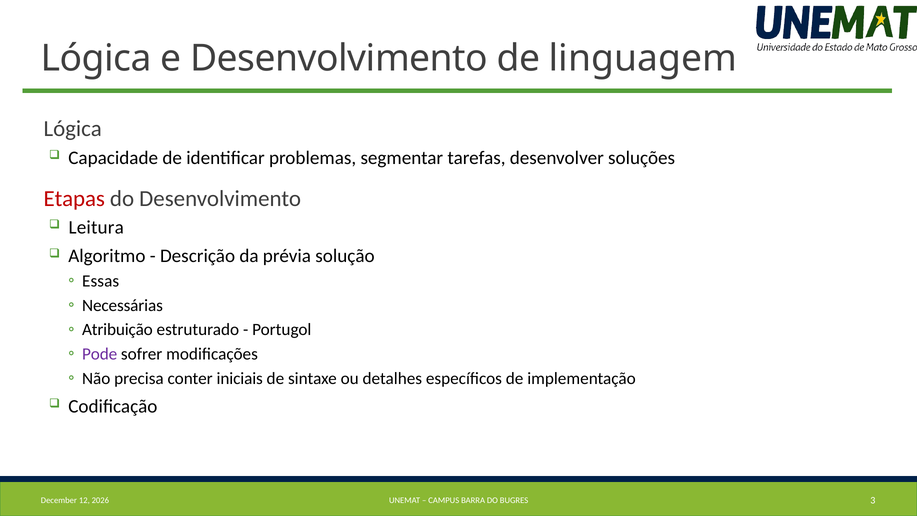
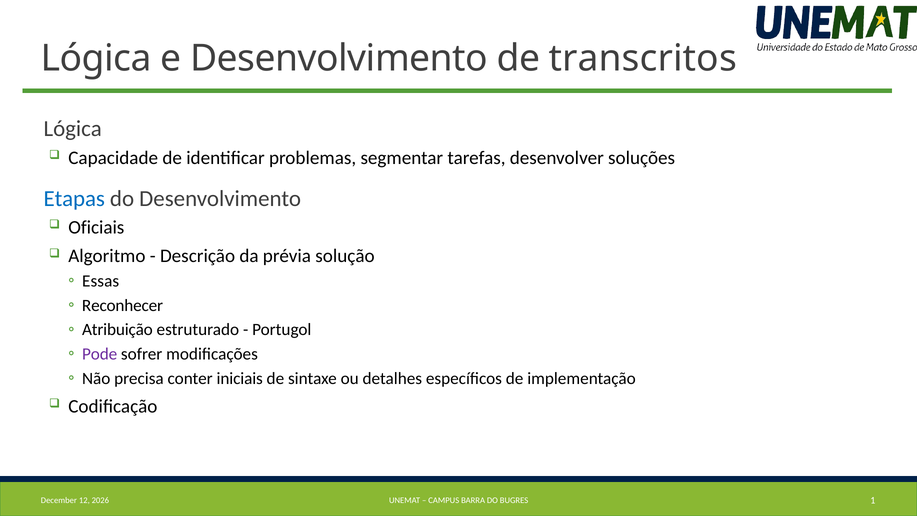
linguagem: linguagem -> transcritos
Etapas colour: red -> blue
Leitura: Leitura -> Oficiais
Necessárias: Necessárias -> Reconhecer
3: 3 -> 1
